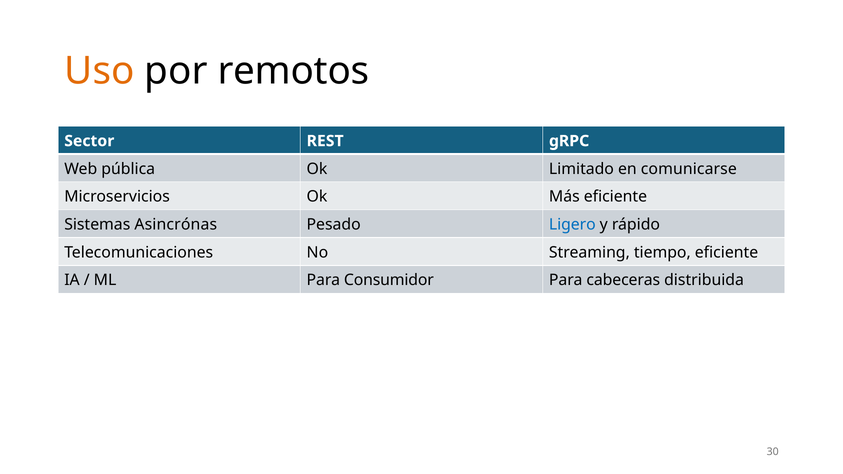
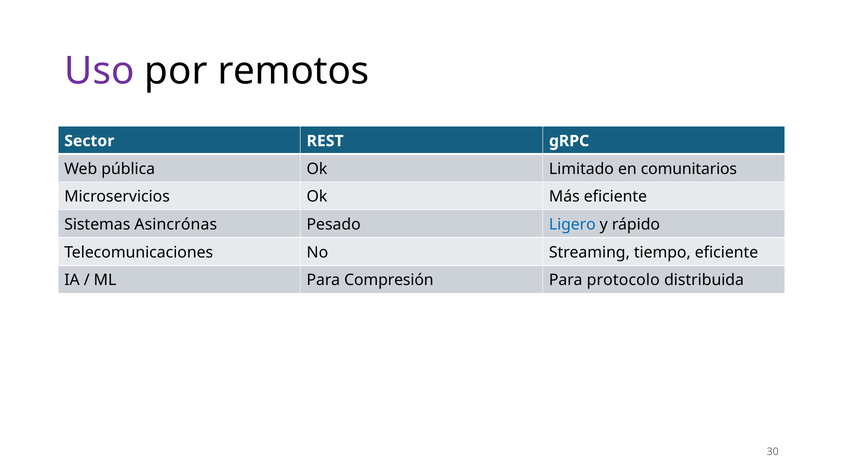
Uso colour: orange -> purple
comunicarse: comunicarse -> comunitarios
Consumidor: Consumidor -> Compresión
cabeceras: cabeceras -> protocolo
